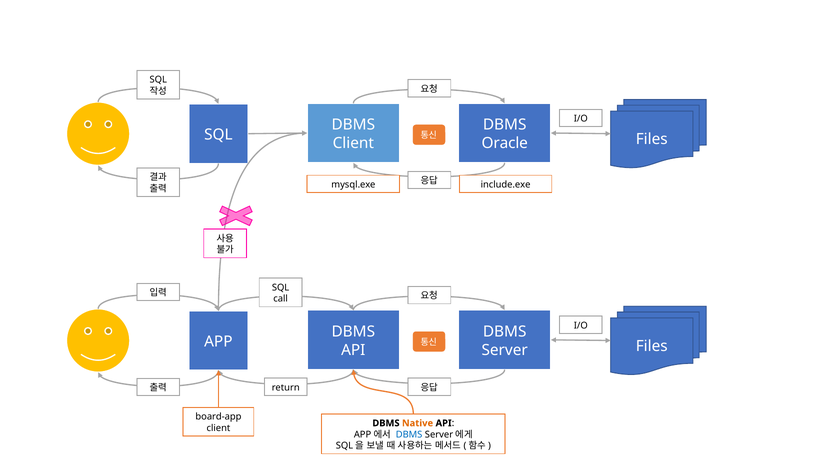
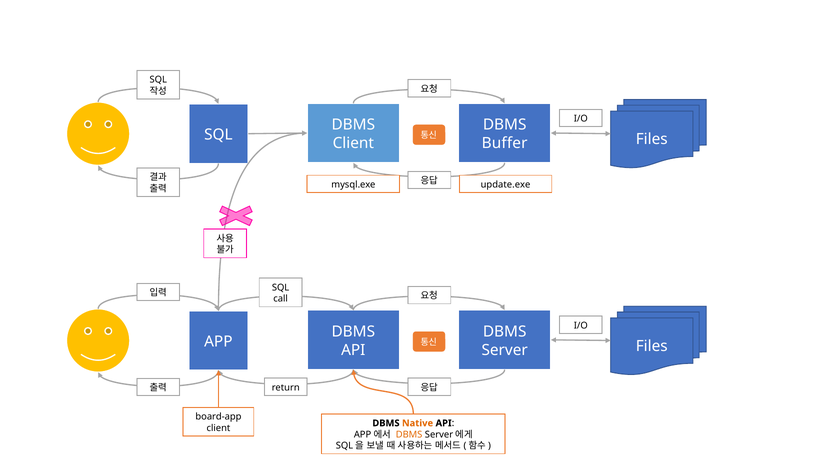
Oracle: Oracle -> Buffer
include.exe: include.exe -> update.exe
DBMS at (409, 434) colour: blue -> orange
